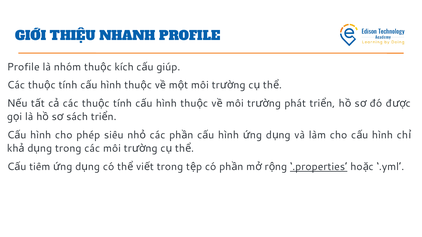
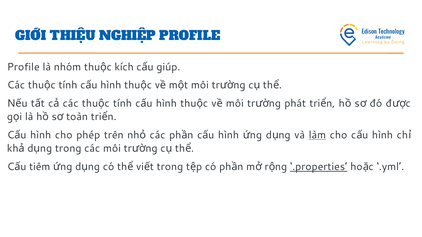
NHANH: NHANH -> NGHIỆP
sách: sách -> toàn
siêu: siêu -> trên
làm underline: none -> present
